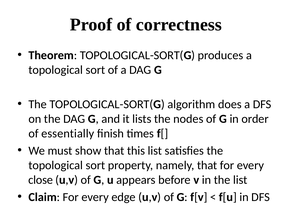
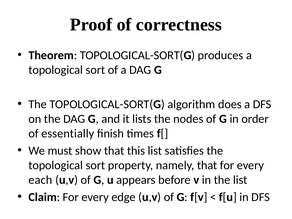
close: close -> each
